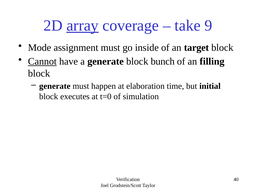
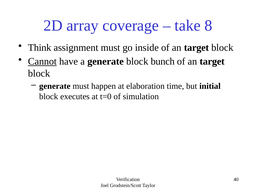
array underline: present -> none
9: 9 -> 8
Mode: Mode -> Think
filling at (212, 62): filling -> target
